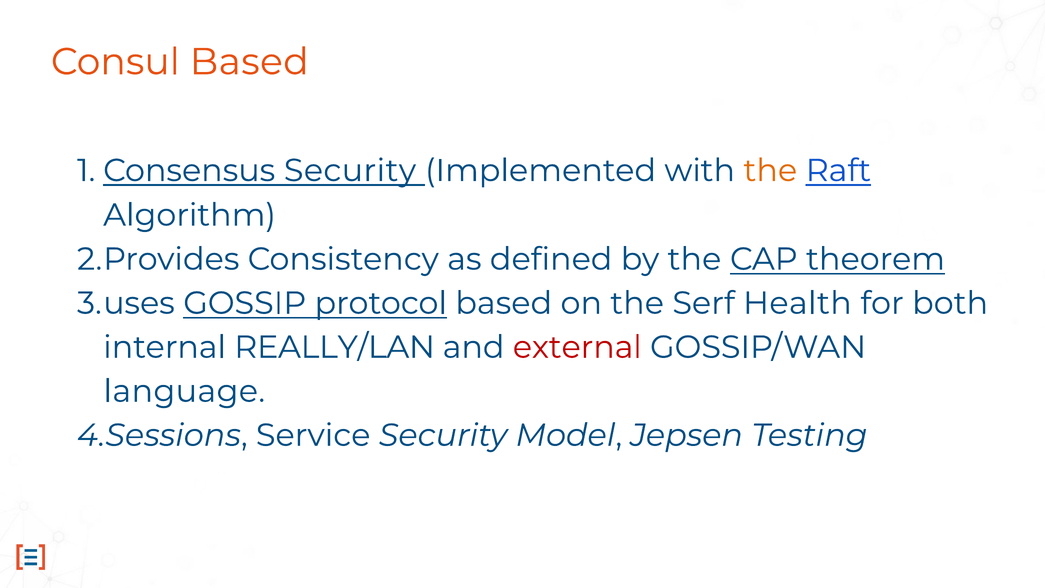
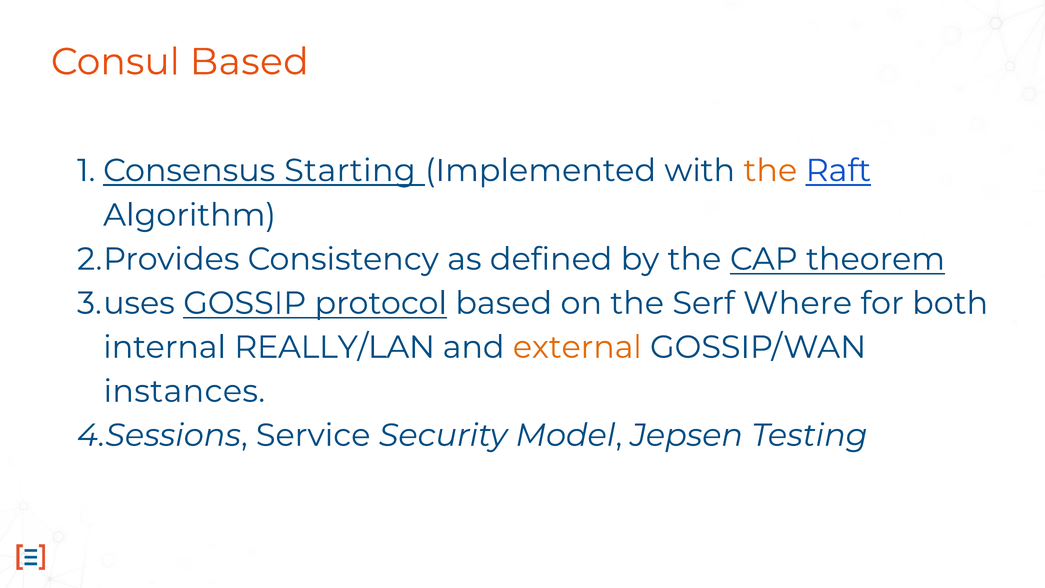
Security at (350, 171): Security -> Starting
Health: Health -> Where
external colour: red -> orange
language: language -> instances
